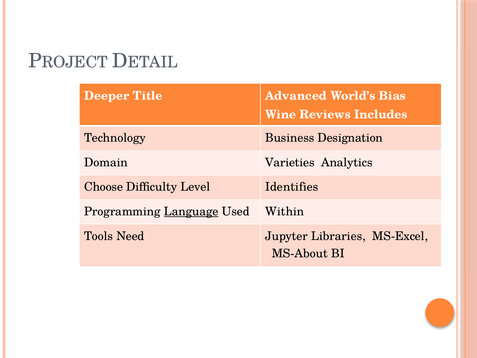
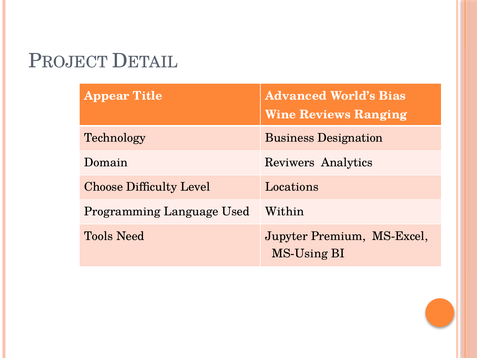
Deeper: Deeper -> Appear
Includes: Includes -> Ranging
Varieties: Varieties -> Reviwers
Identifies: Identifies -> Locations
Language underline: present -> none
Libraries: Libraries -> Premium
MS-About: MS-About -> MS-Using
